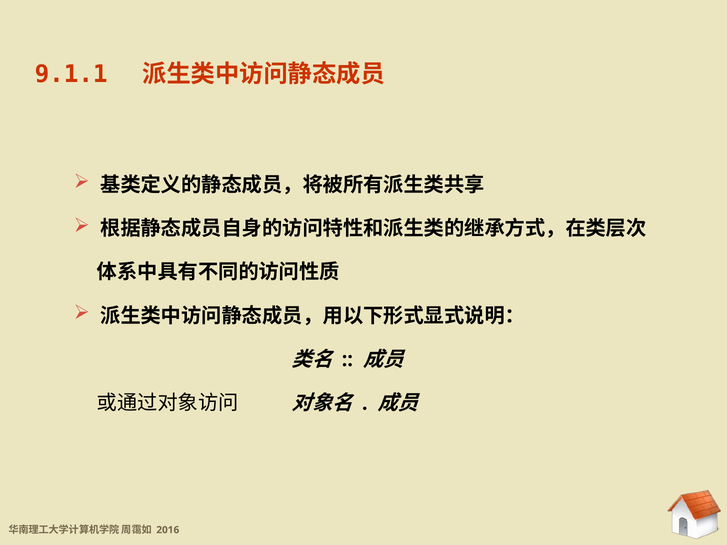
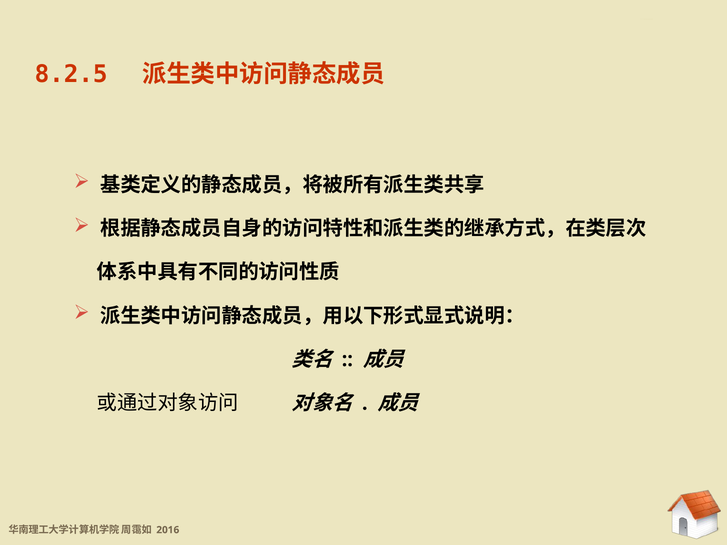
9.1.1: 9.1.1 -> 8.2.5
